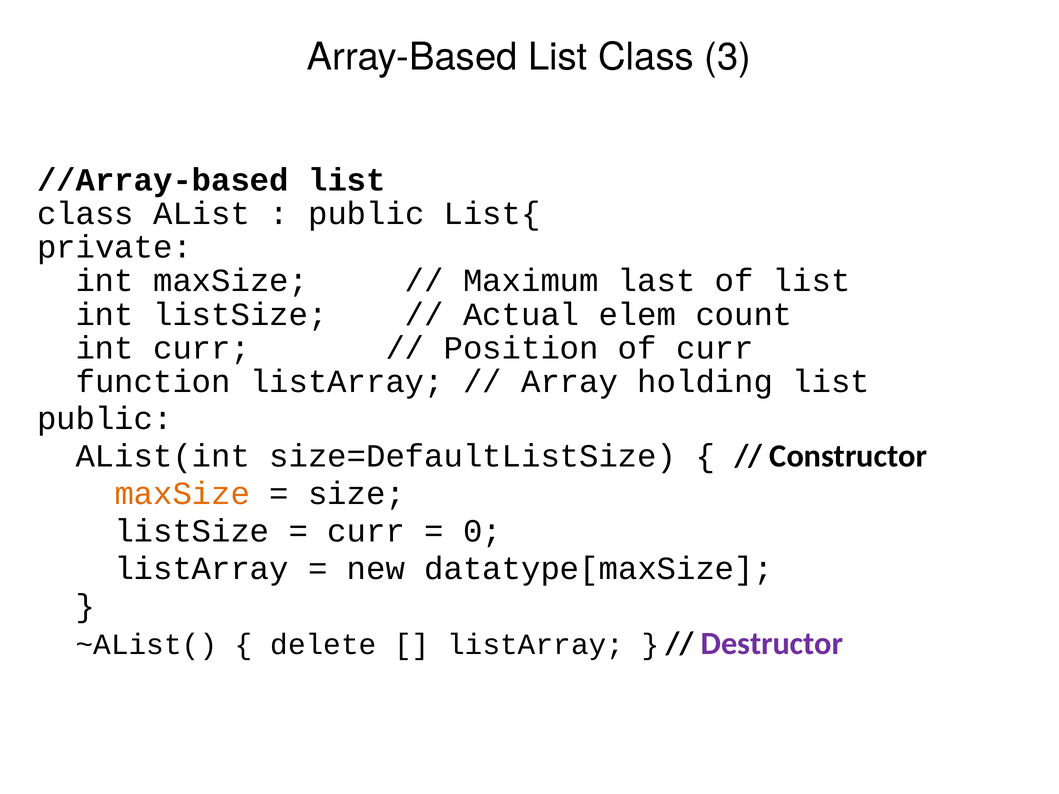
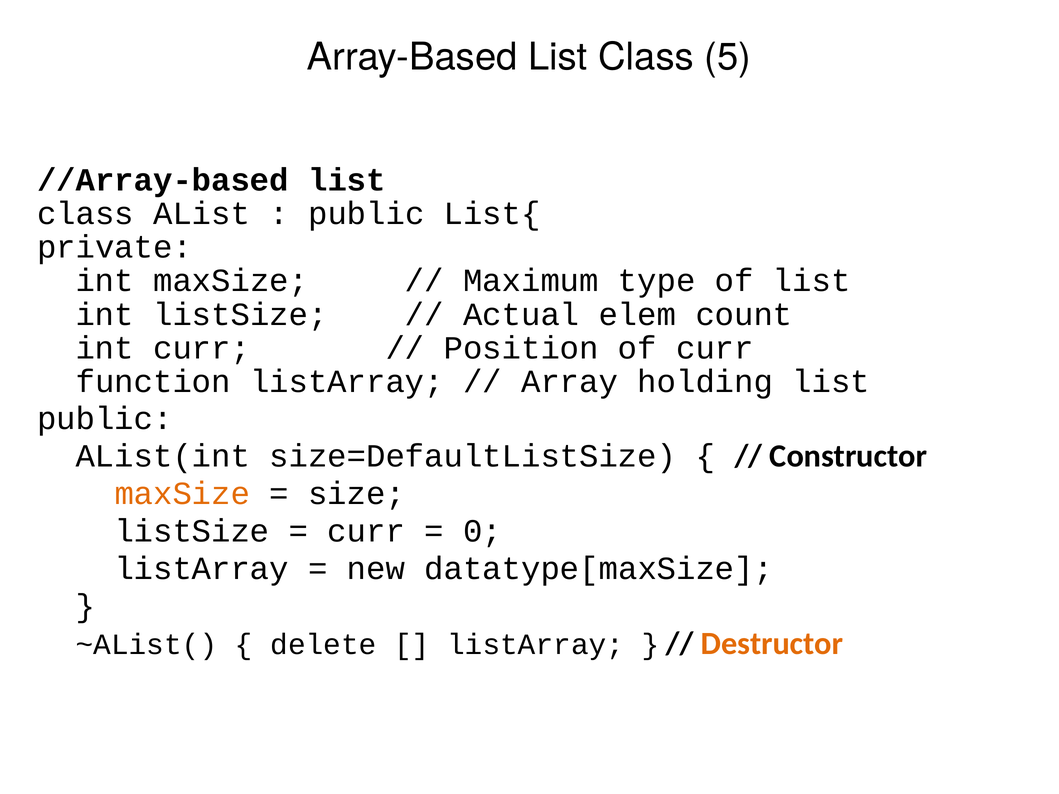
3: 3 -> 5
last: last -> type
Destructor colour: purple -> orange
